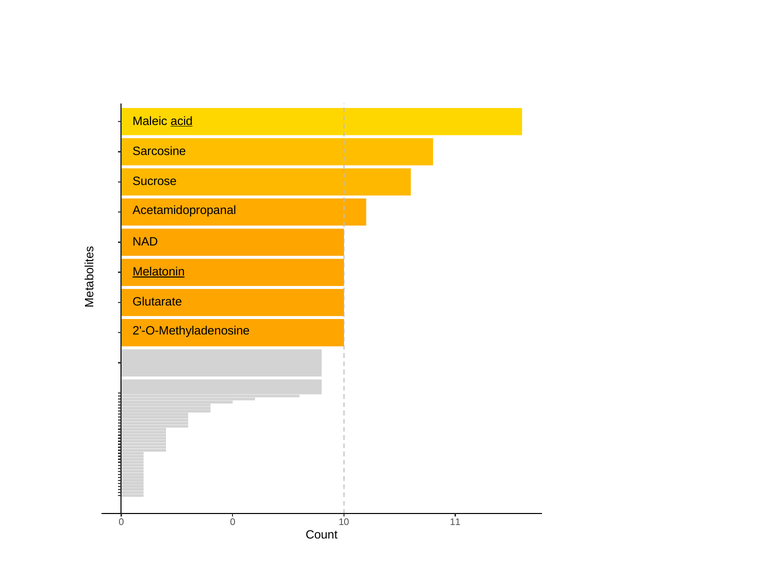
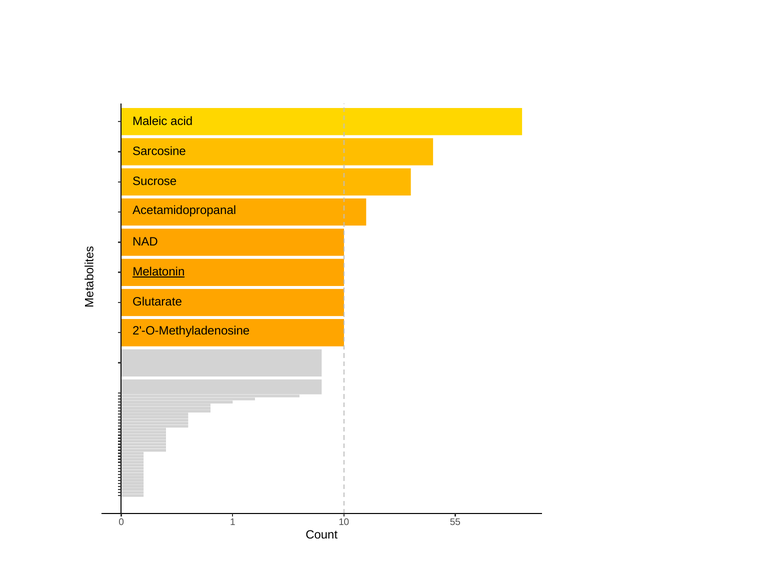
acid underline: present -> none
0 0: 0 -> 1
11: 11 -> 55
